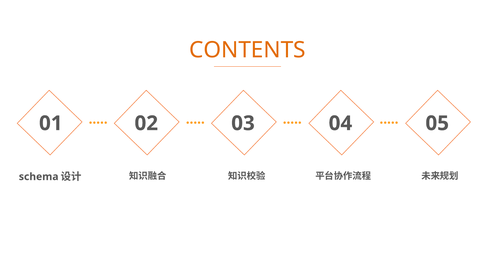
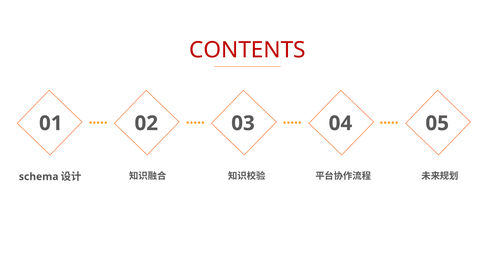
CONTENTS colour: orange -> red
